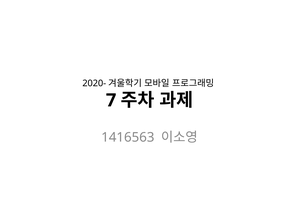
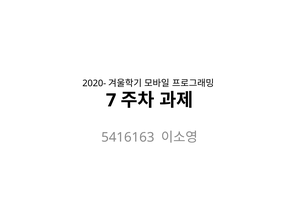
1416563: 1416563 -> 5416163
